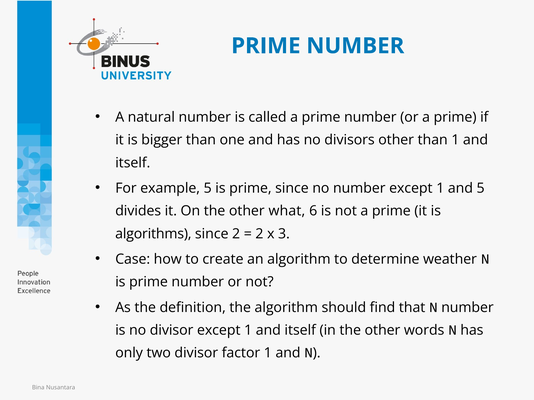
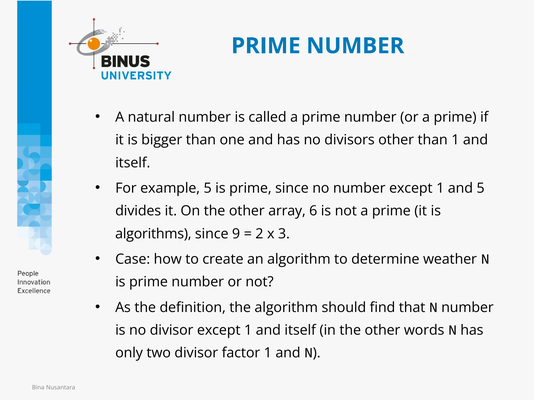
what: what -> array
since 2: 2 -> 9
